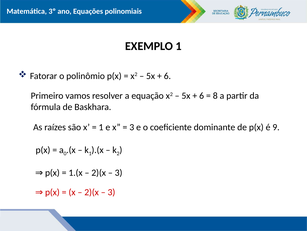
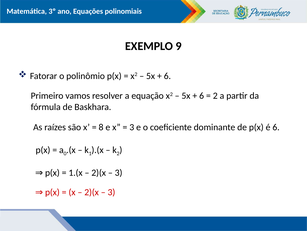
EXEMPLO 1: 1 -> 9
8 at (215, 96): 8 -> 2
1 at (101, 127): 1 -> 8
é 9: 9 -> 6
